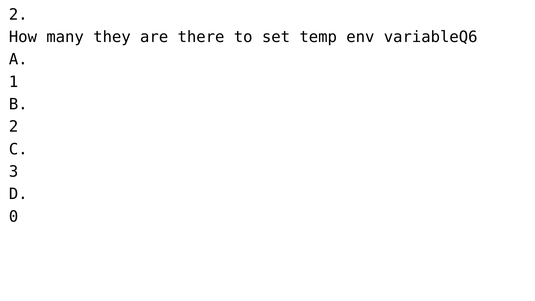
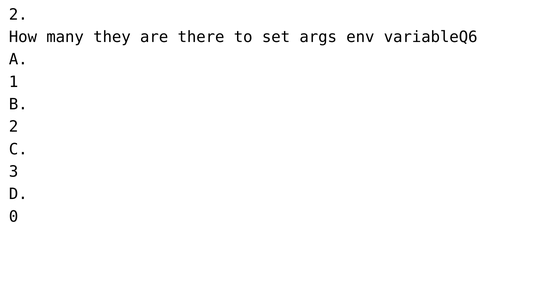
temp: temp -> args
